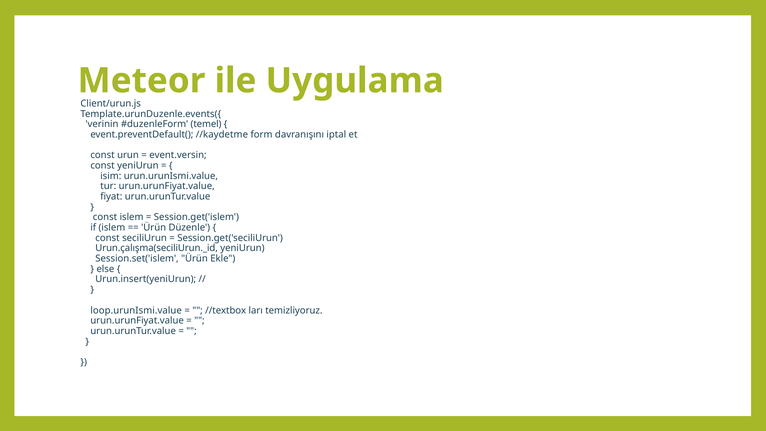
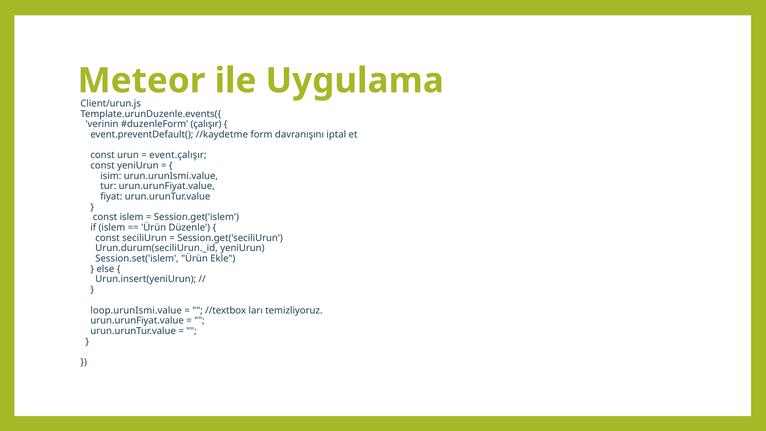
temel: temel -> çalışır
event.versin: event.versin -> event.çalışır
Urun.çalışma(seciliUrun._id: Urun.çalışma(seciliUrun._id -> Urun.durum(seciliUrun._id
